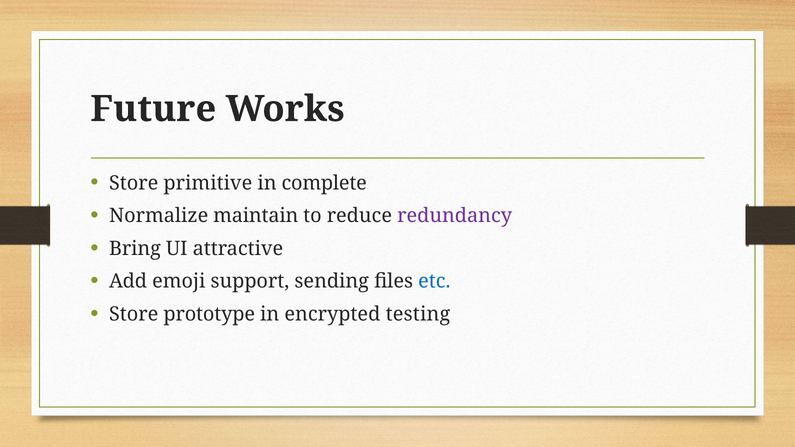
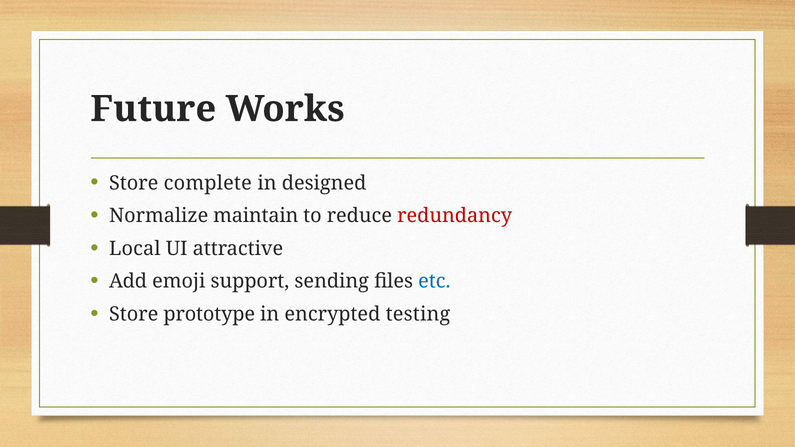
primitive: primitive -> complete
complete: complete -> designed
redundancy colour: purple -> red
Bring: Bring -> Local
